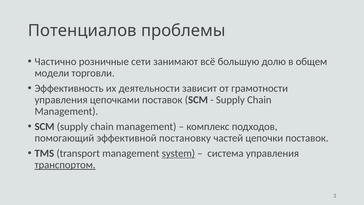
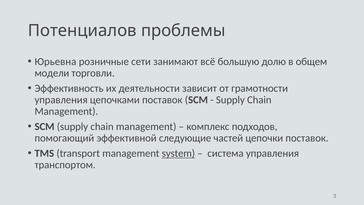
Частично: Частично -> Юрьевна
постановку: постановку -> следующие
транспортом underline: present -> none
